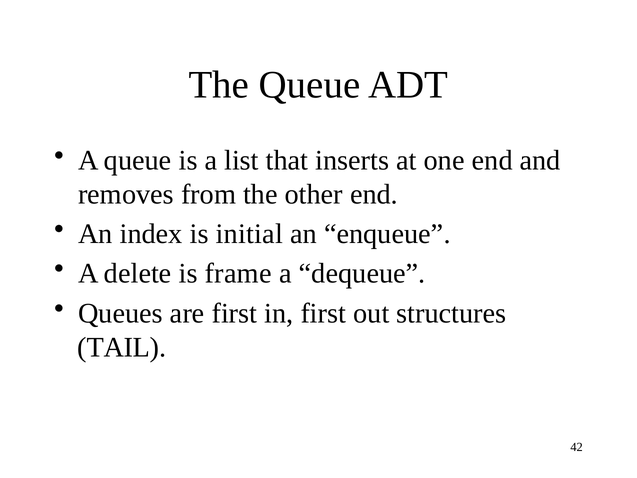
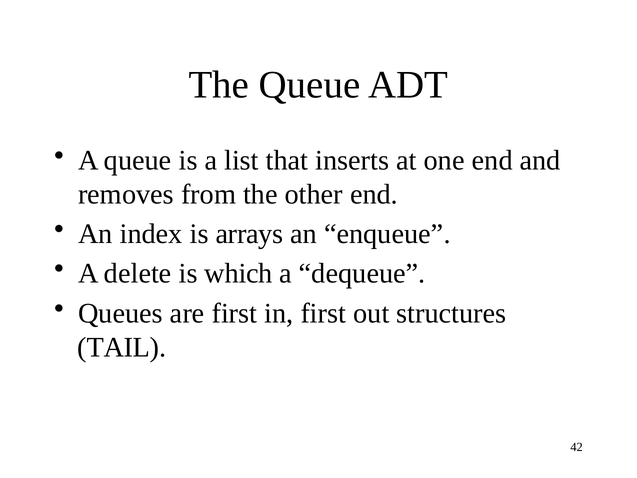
initial: initial -> arrays
frame: frame -> which
